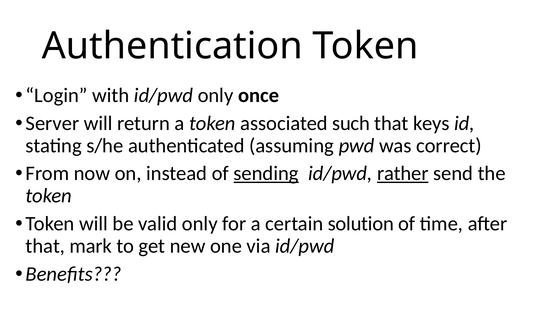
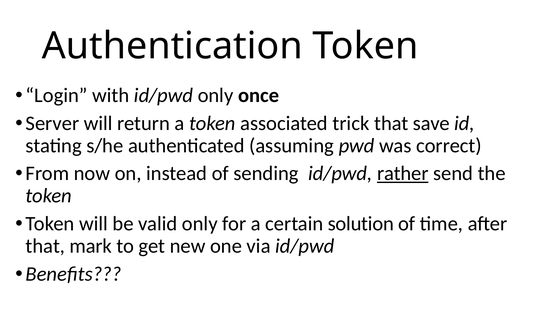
such: such -> trick
keys: keys -> save
sending underline: present -> none
